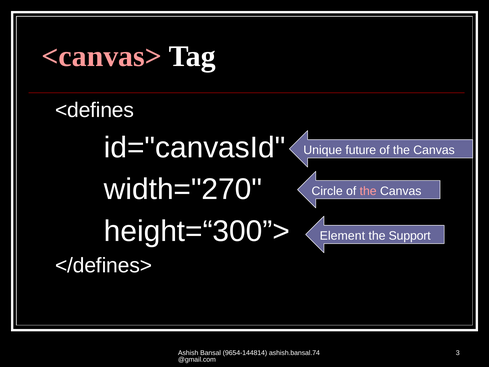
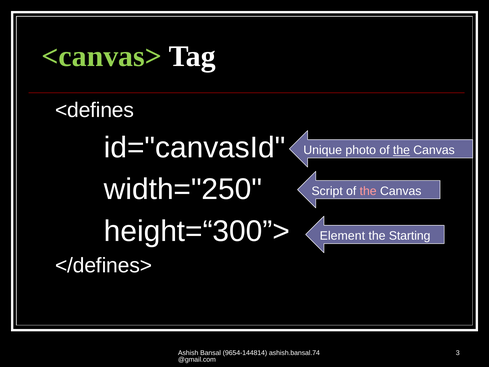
<canvas> colour: pink -> light green
future: future -> photo
the at (401, 150) underline: none -> present
width="270: width="270 -> width="250
Circle: Circle -> Script
Support: Support -> Starting
